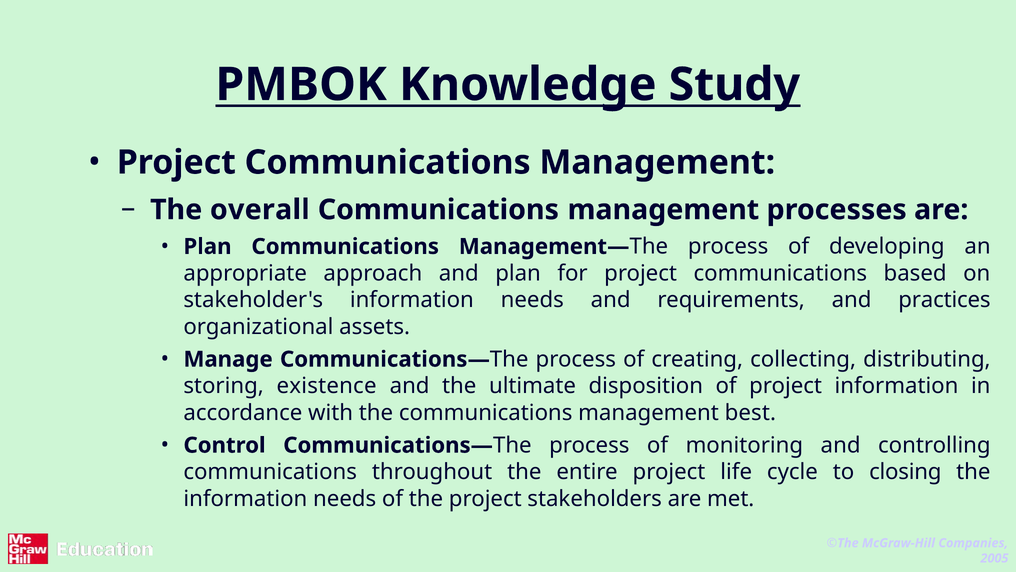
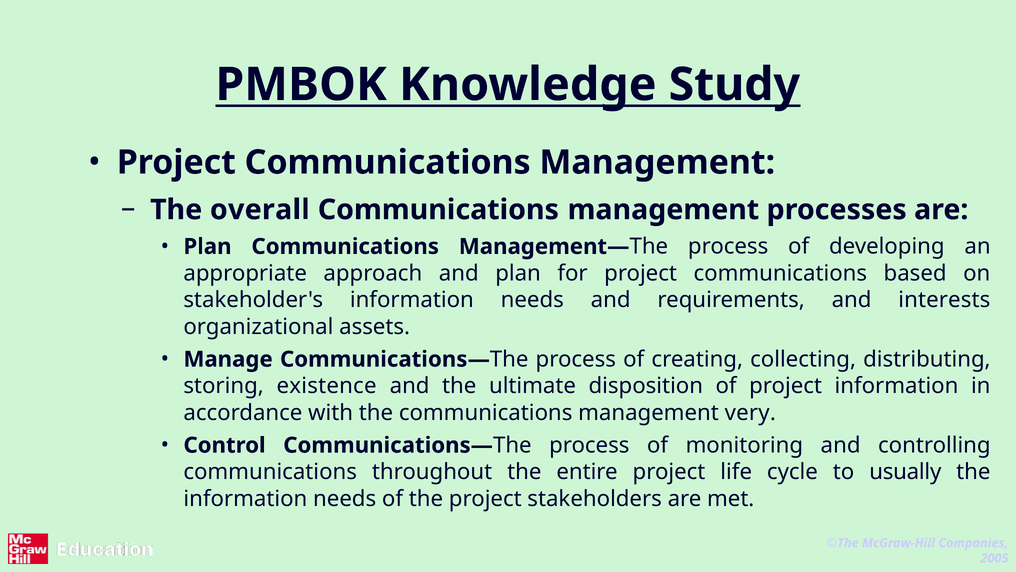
practices: practices -> interests
best: best -> very
closing: closing -> usually
